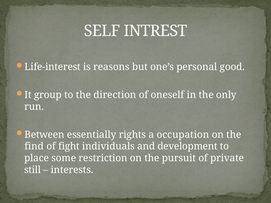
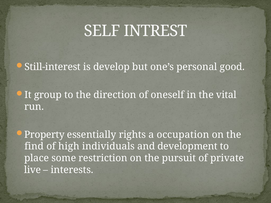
Life-interest: Life-interest -> Still-interest
reasons: reasons -> develop
only: only -> vital
Between: Between -> Property
fight: fight -> high
still: still -> live
